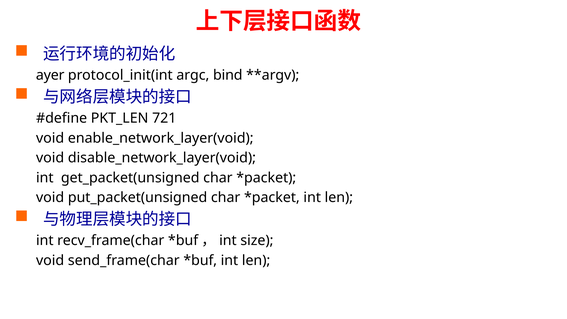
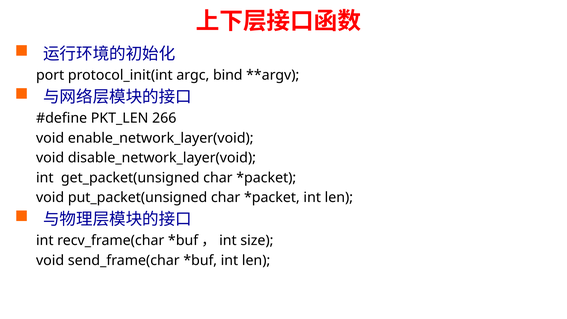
ayer: ayer -> port
721: 721 -> 266
